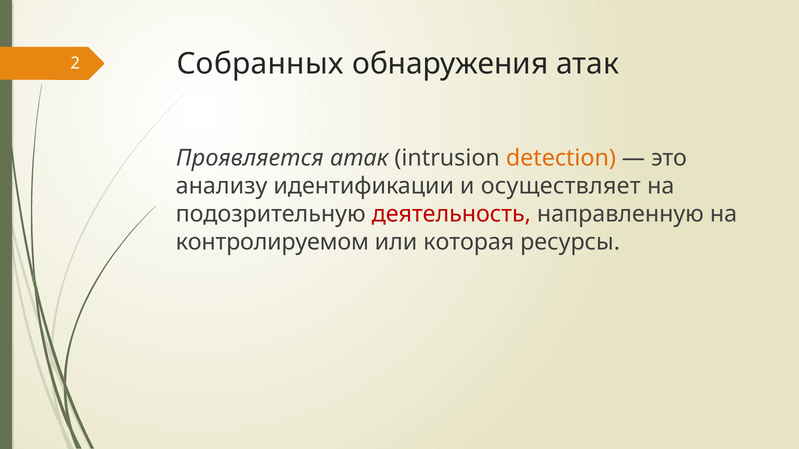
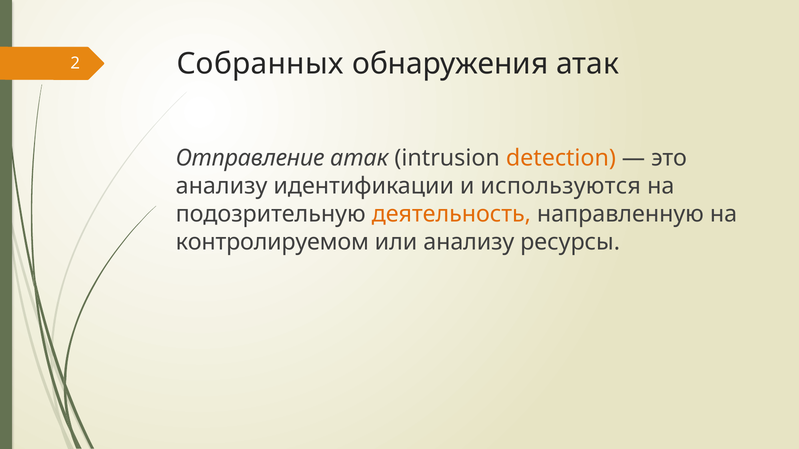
Проявляется: Проявляется -> Отправление
осуществляет: осуществляет -> используются
деятельность colour: red -> orange
или которая: которая -> анализу
